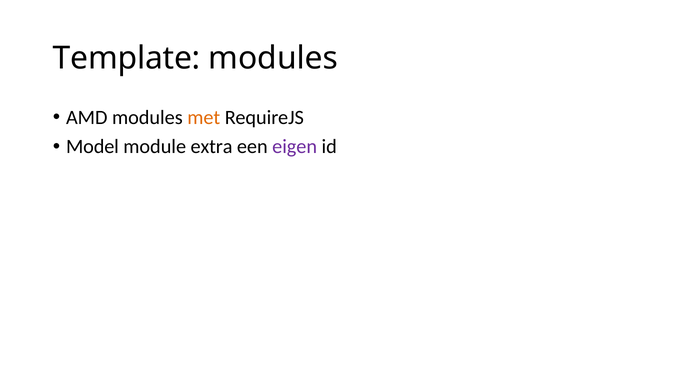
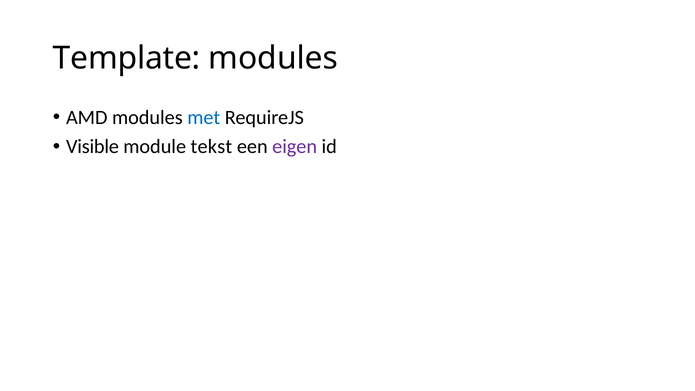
met colour: orange -> blue
Model: Model -> Visible
extra: extra -> tekst
